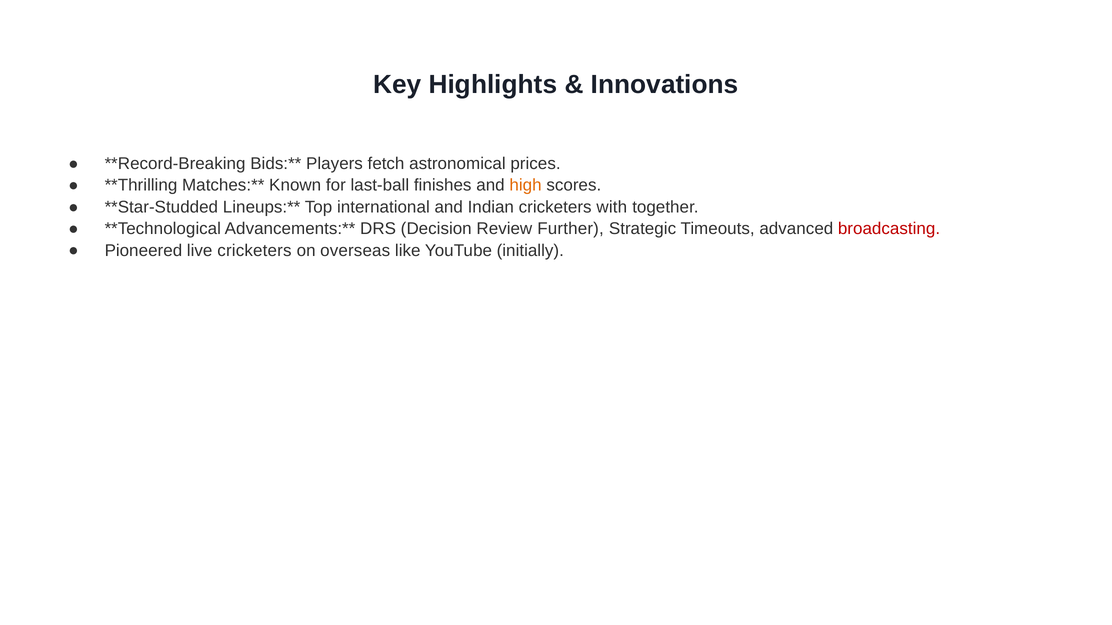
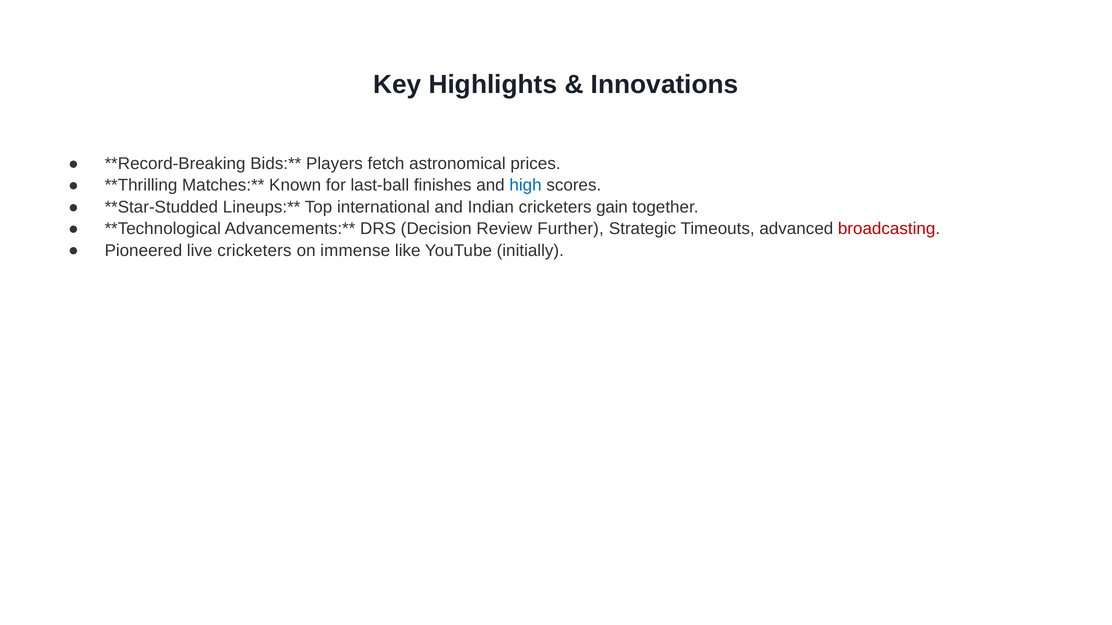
high colour: orange -> blue
with: with -> gain
overseas: overseas -> immense
